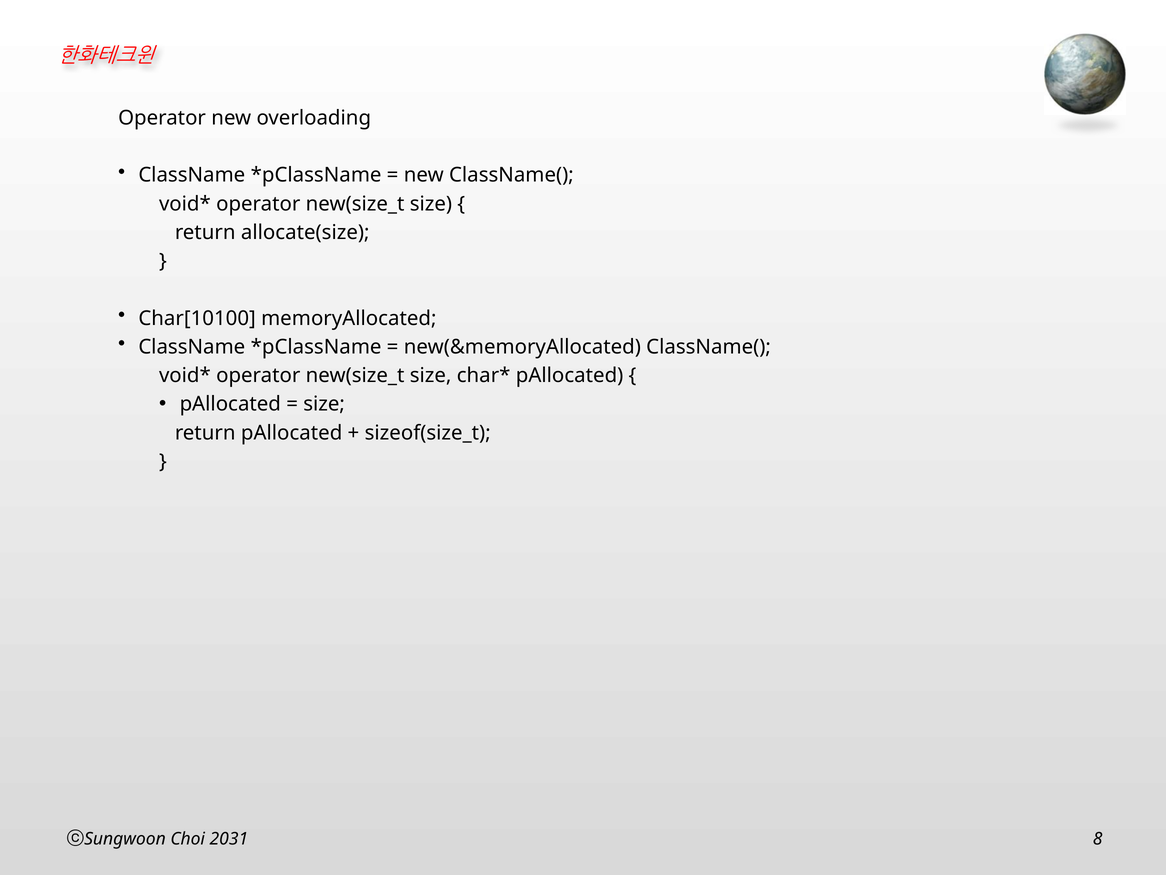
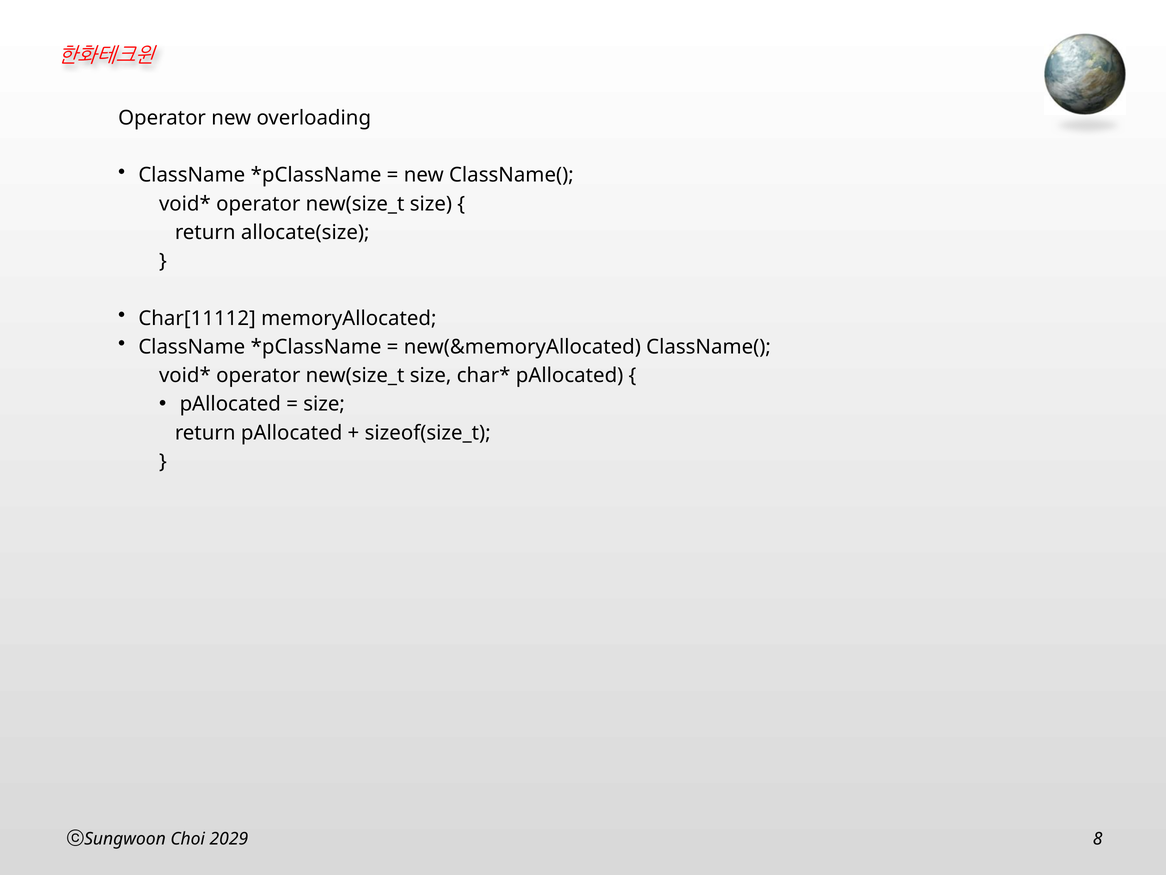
Char[10100: Char[10100 -> Char[11112
2031: 2031 -> 2029
